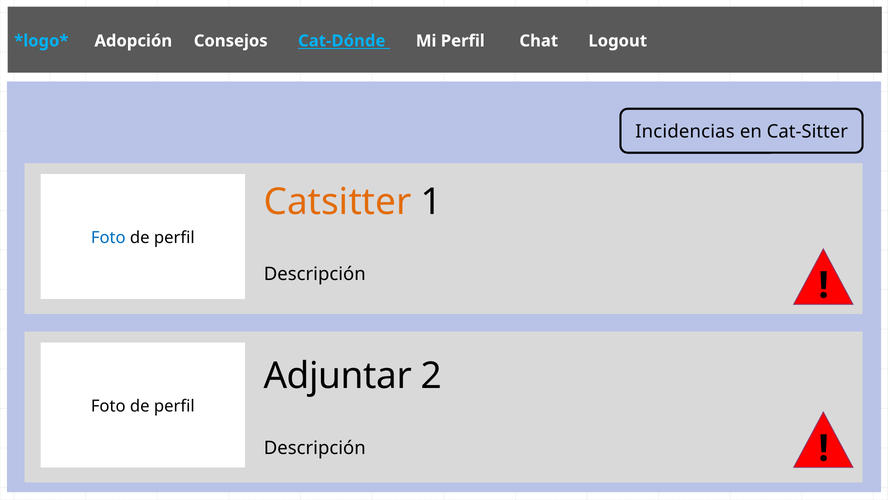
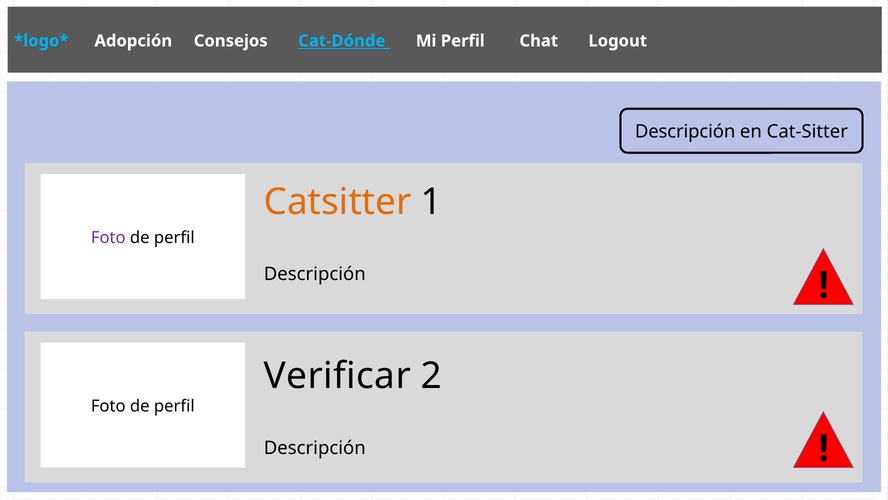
Incidencias at (685, 131): Incidencias -> Descripción
Foto at (108, 237) colour: blue -> purple
Adjuntar: Adjuntar -> Verificar
